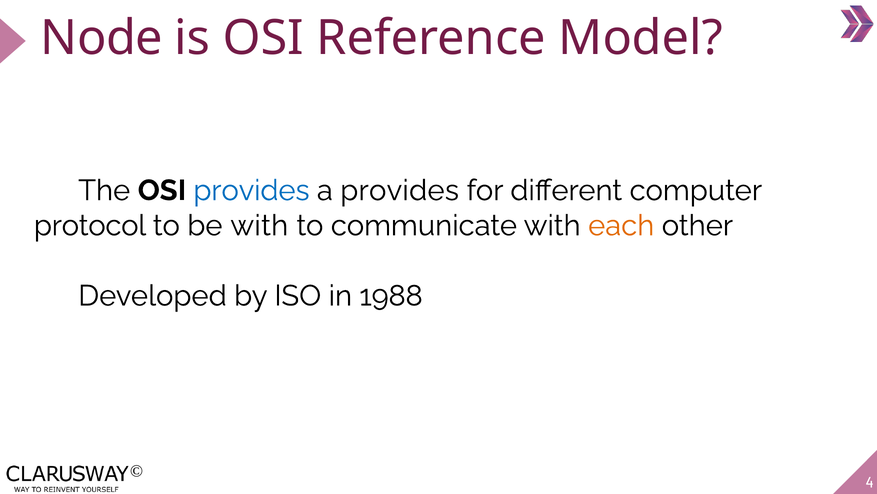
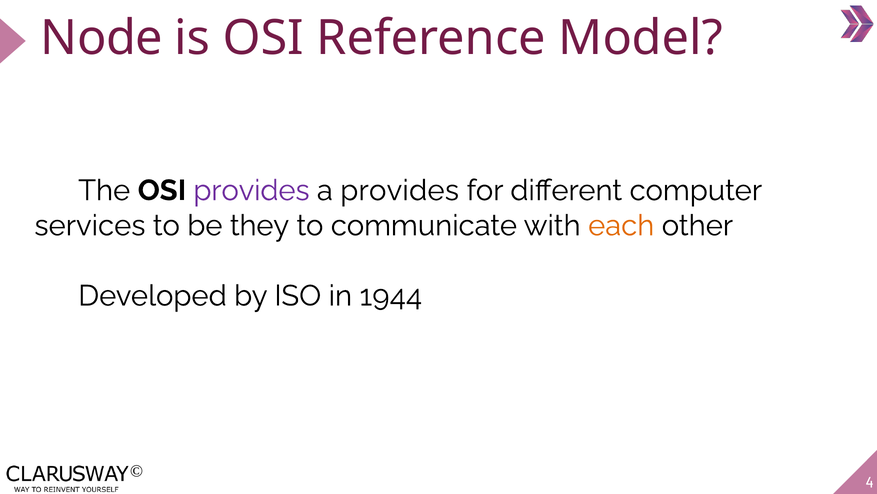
provides at (251, 190) colour: blue -> purple
protocol: protocol -> services
be with: with -> they
1988: 1988 -> 1944
